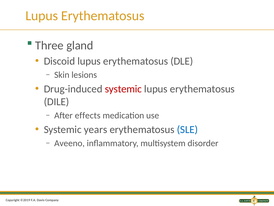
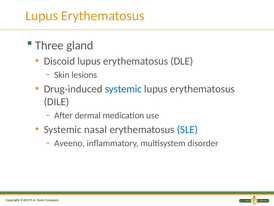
systemic at (123, 89) colour: red -> blue
effects: effects -> dermal
years: years -> nasal
